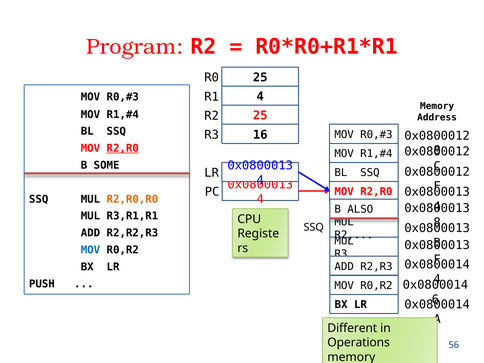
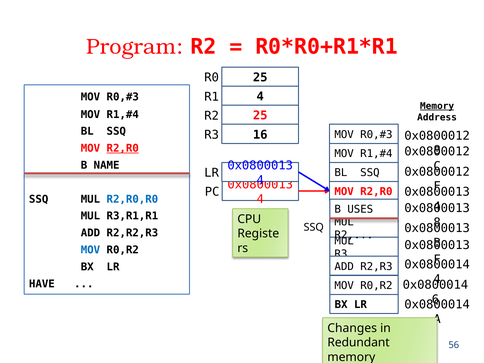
Memory at (437, 106) underline: none -> present
SOME: SOME -> NAME
R2,R0,R0 colour: orange -> blue
ALSO: ALSO -> USES
PUSH: PUSH -> HAVE
Different: Different -> Changes
Operations: Operations -> Redundant
